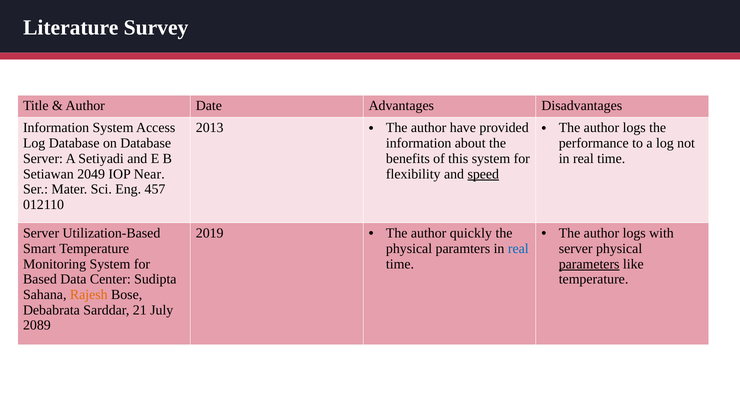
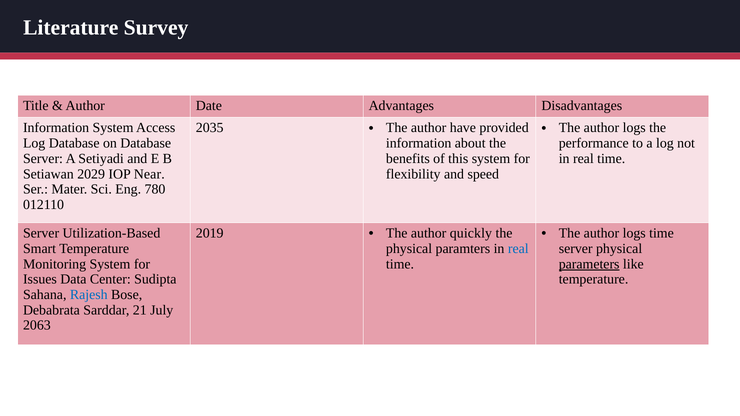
2013: 2013 -> 2035
2049: 2049 -> 2029
speed underline: present -> none
457: 457 -> 780
logs with: with -> time
Based: Based -> Issues
Rajesh colour: orange -> blue
2089: 2089 -> 2063
